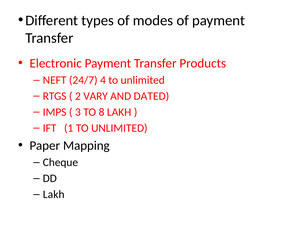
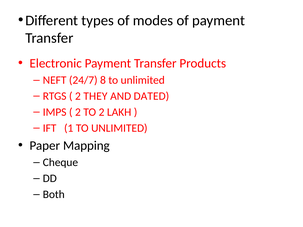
4: 4 -> 8
VARY: VARY -> THEY
3 at (78, 112): 3 -> 2
TO 8: 8 -> 2
Lakh at (54, 195): Lakh -> Both
